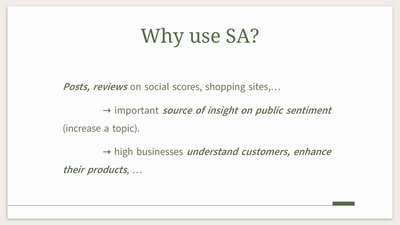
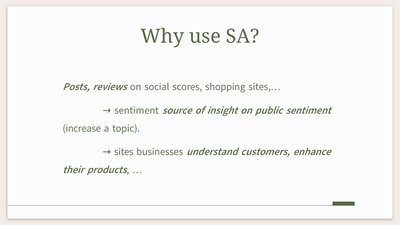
important at (137, 110): important -> sentiment
high: high -> sites
